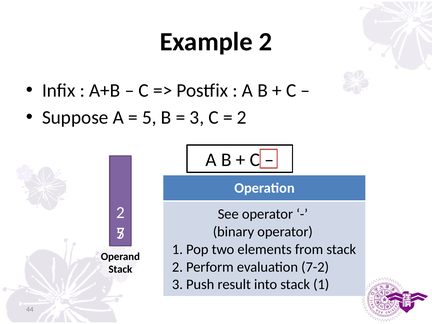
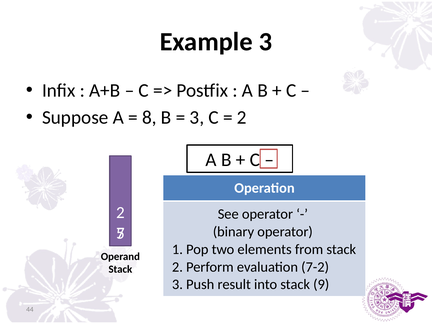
Example 2: 2 -> 3
5 at (149, 118): 5 -> 8
stack 1: 1 -> 9
